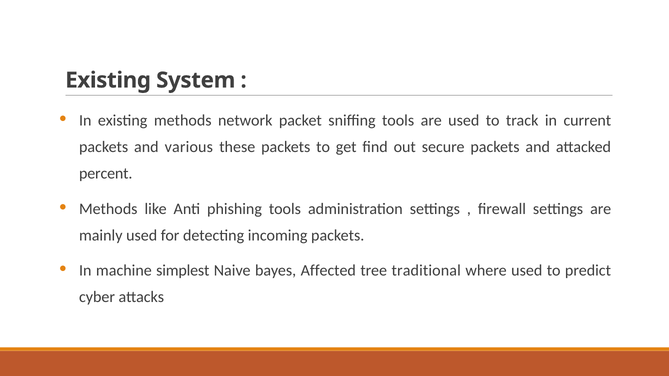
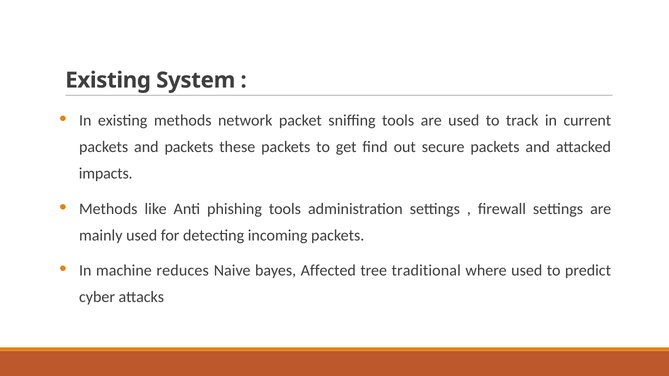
and various: various -> packets
percent: percent -> impacts
simplest: simplest -> reduces
